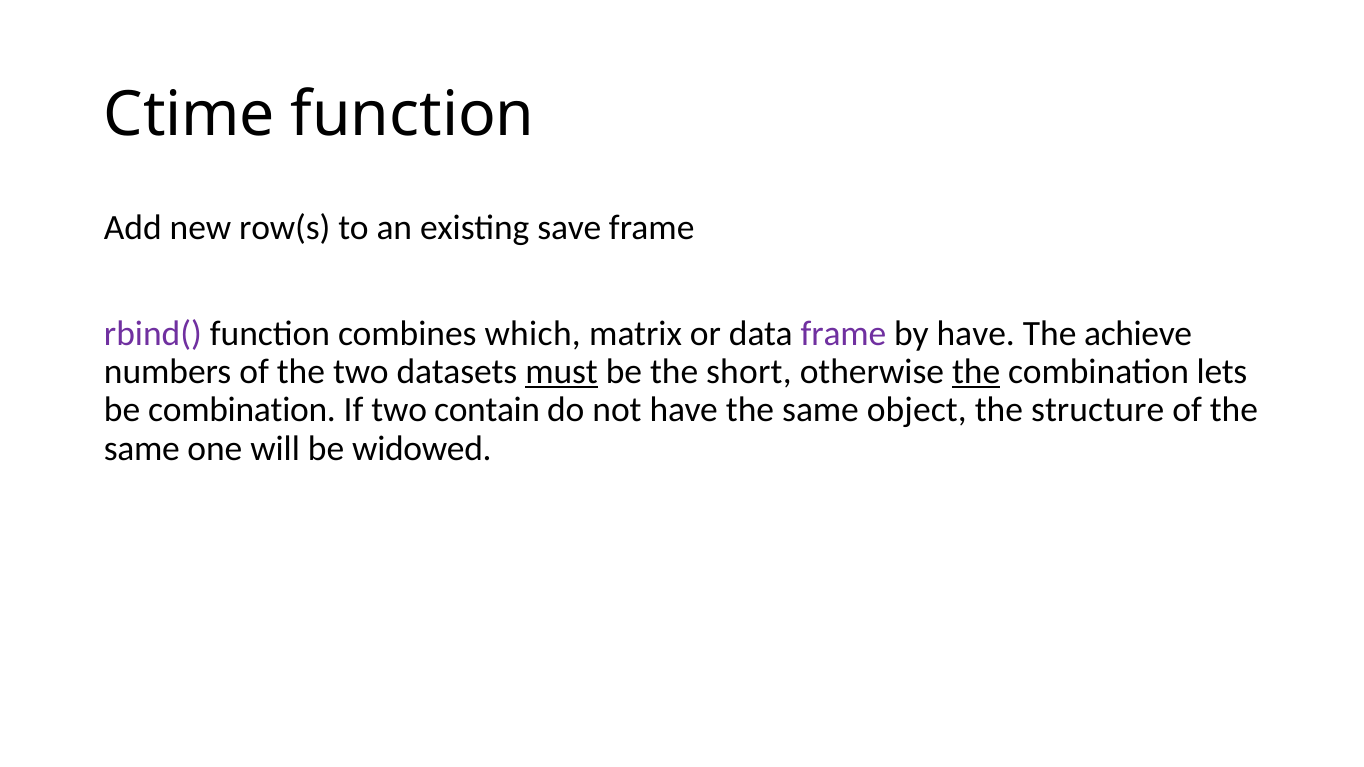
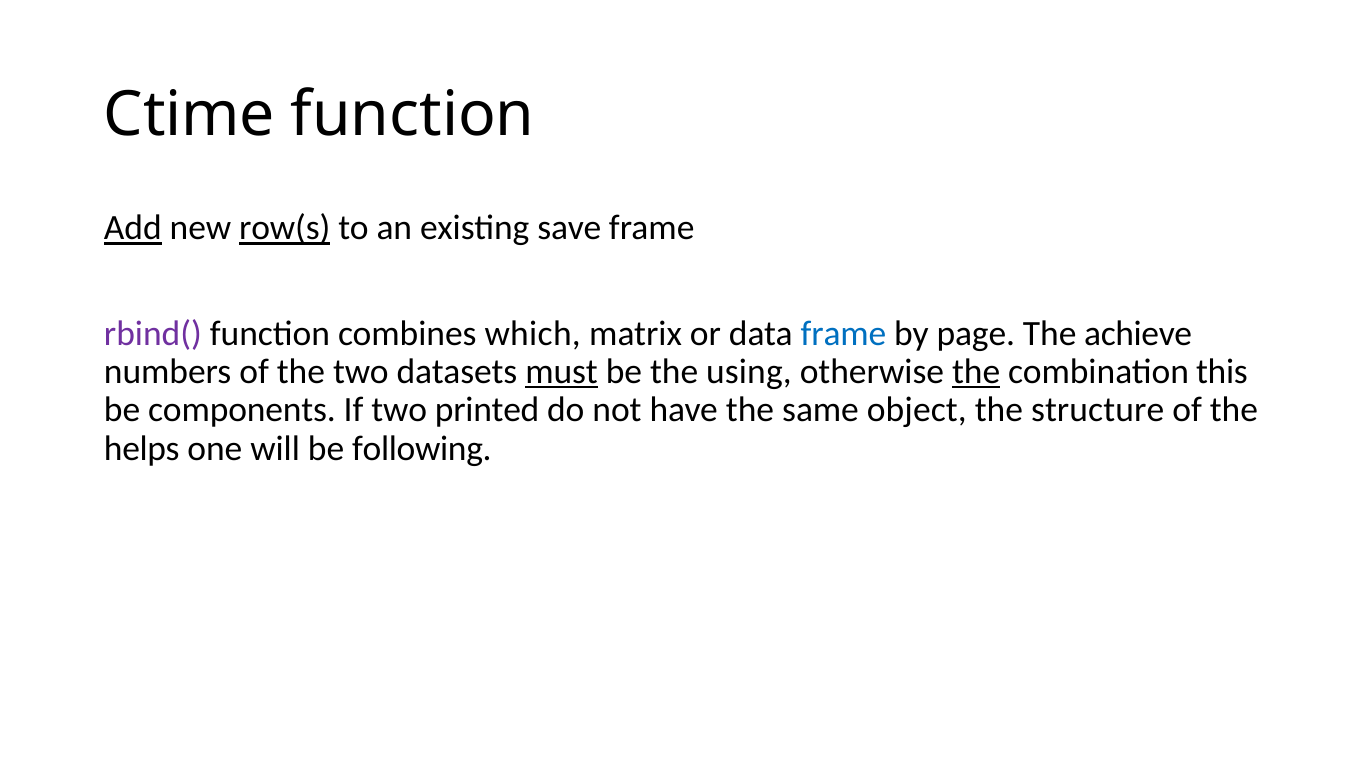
Add underline: none -> present
row(s underline: none -> present
frame at (844, 333) colour: purple -> blue
by have: have -> page
short: short -> using
lets: lets -> this
be combination: combination -> components
contain: contain -> printed
same at (142, 448): same -> helps
widowed: widowed -> following
